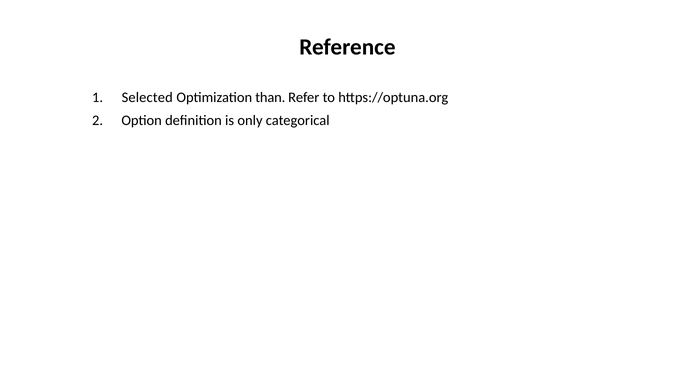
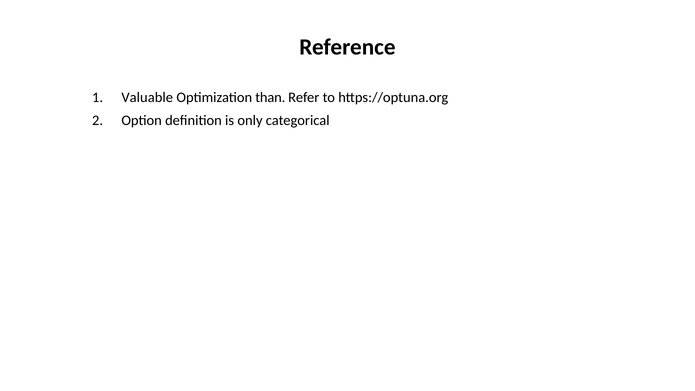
Selected: Selected -> Valuable
